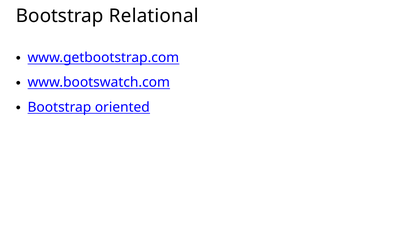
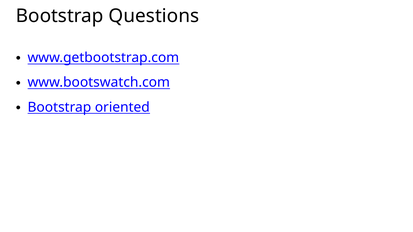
Relational: Relational -> Questions
